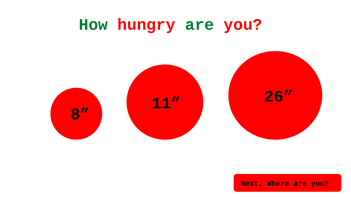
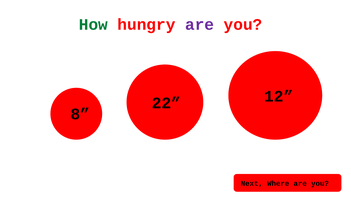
are at (200, 25) colour: green -> purple
26: 26 -> 12
11: 11 -> 22
